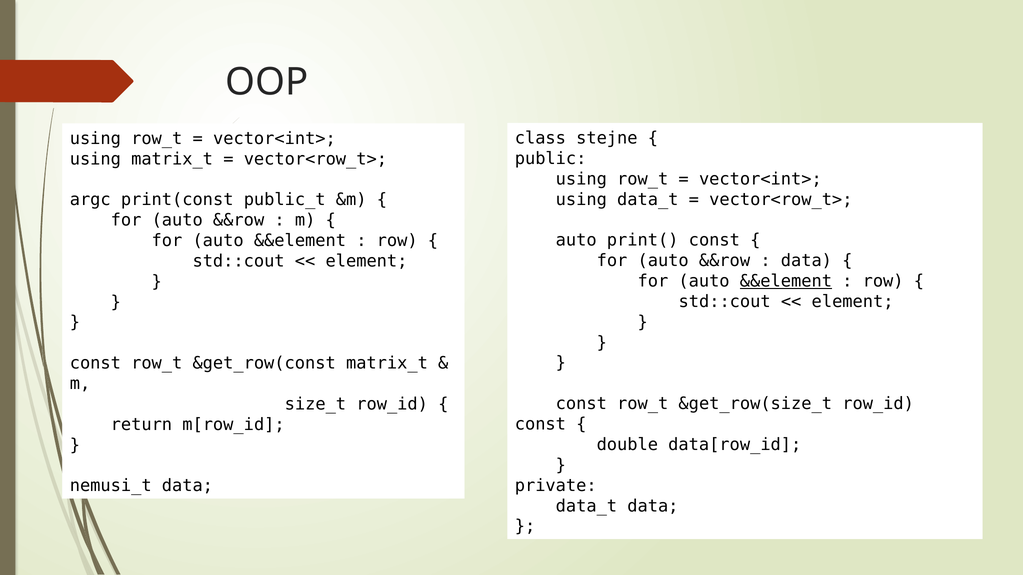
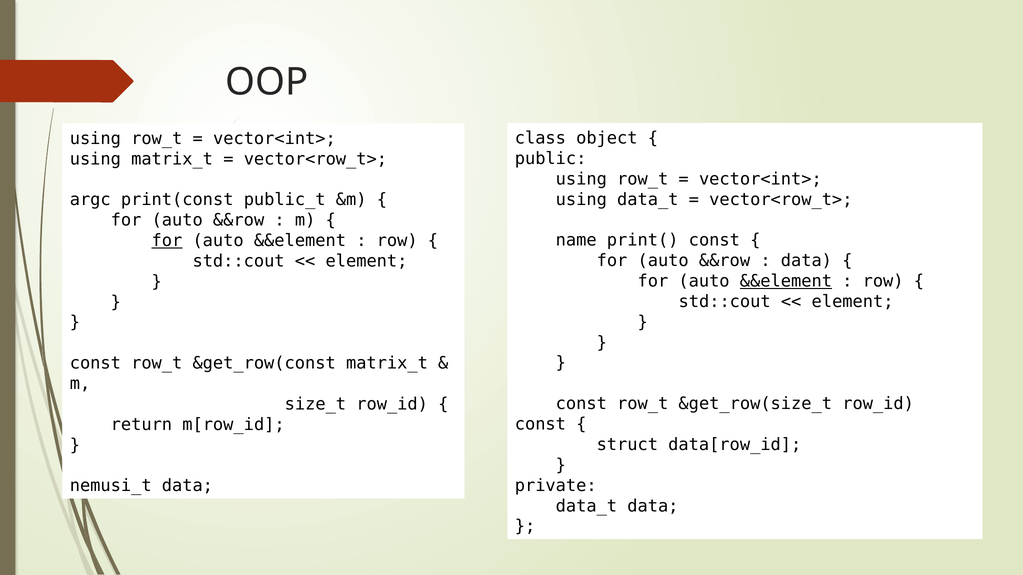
stejne: stejne -> object
auto at (576, 240): auto -> name
for at (167, 241) underline: none -> present
double: double -> struct
